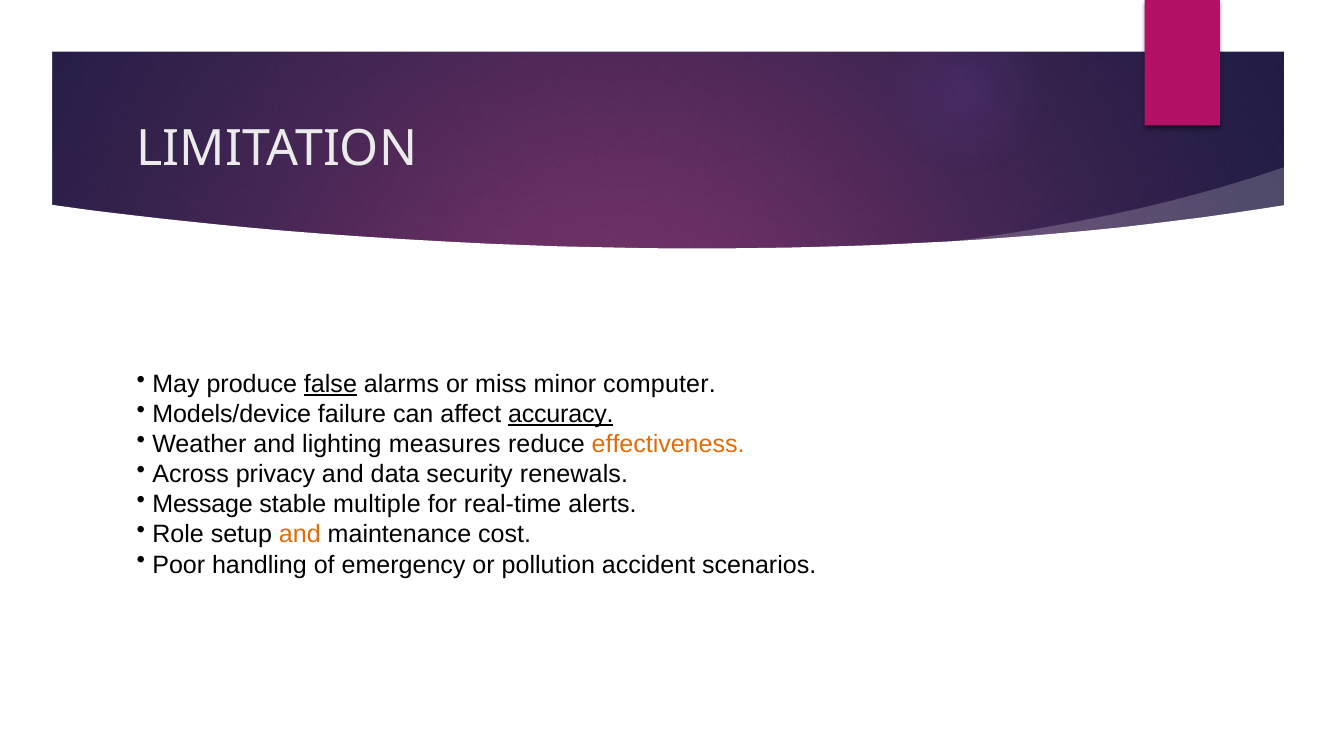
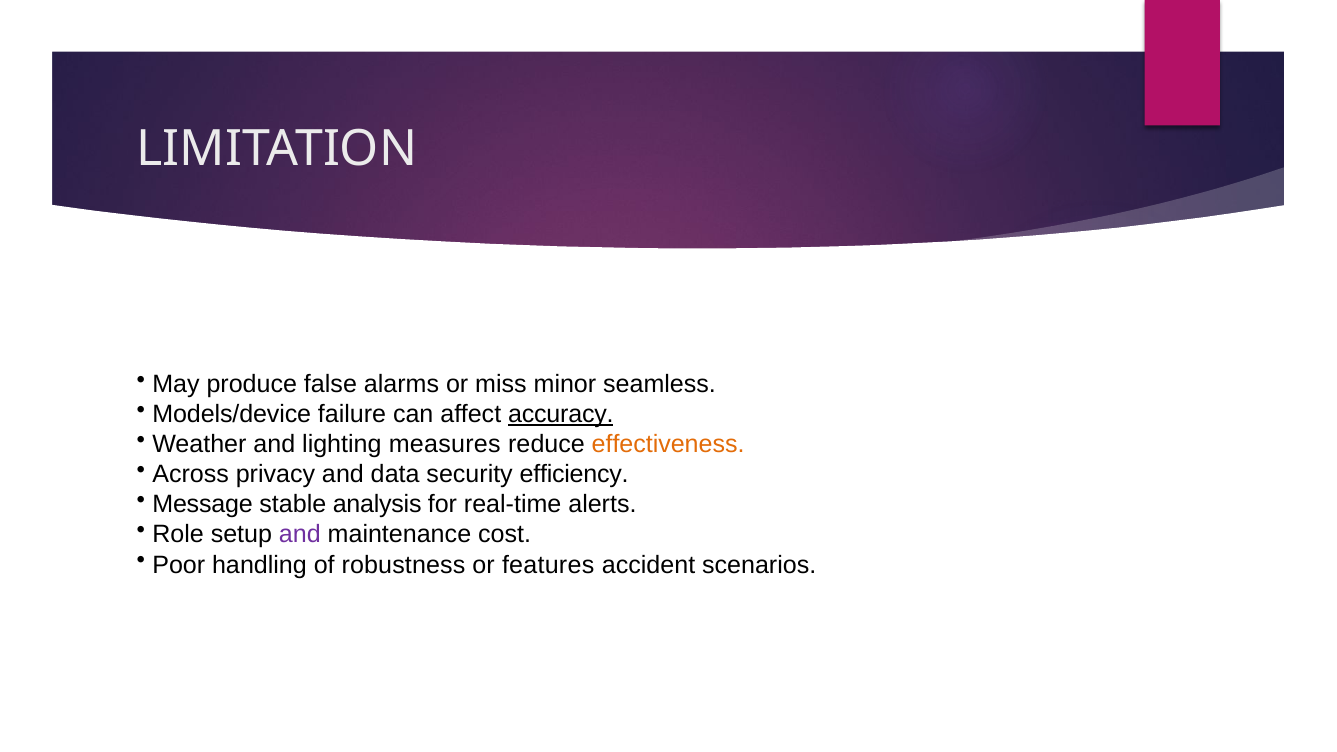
false underline: present -> none
computer: computer -> seamless
renewals: renewals -> efficiency
multiple: multiple -> analysis
and at (300, 535) colour: orange -> purple
emergency: emergency -> robustness
pollution: pollution -> features
